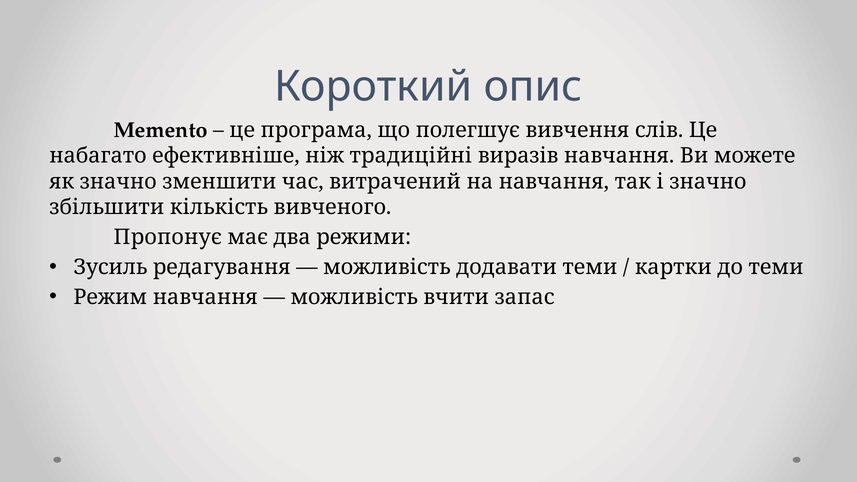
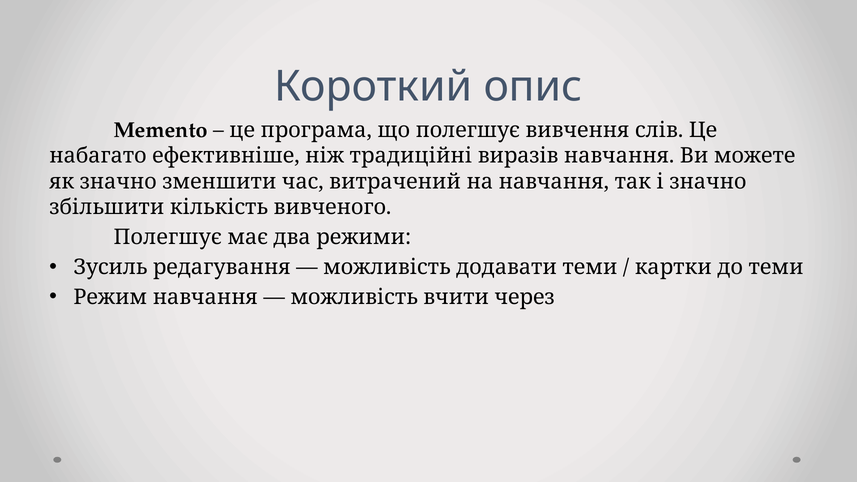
Пропонує at (168, 237): Пропонує -> Полегшує
запас: запас -> через
